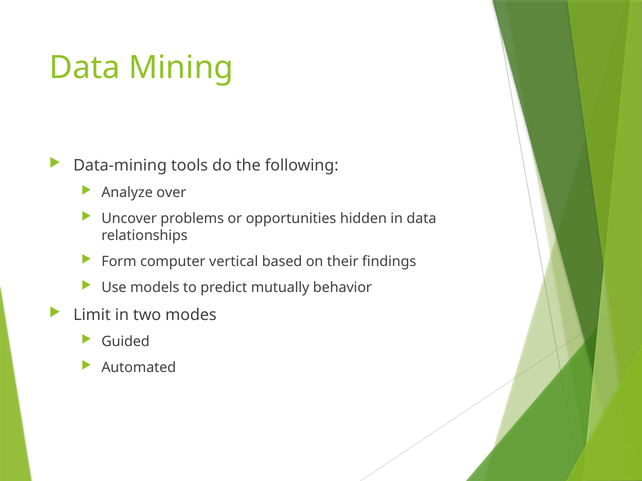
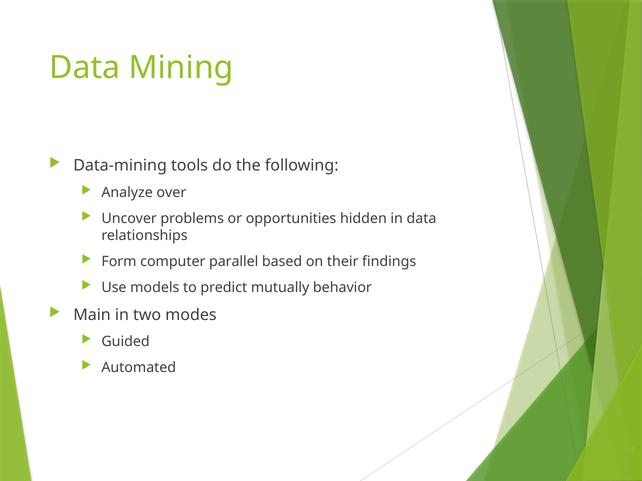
vertical: vertical -> parallel
Limit: Limit -> Main
